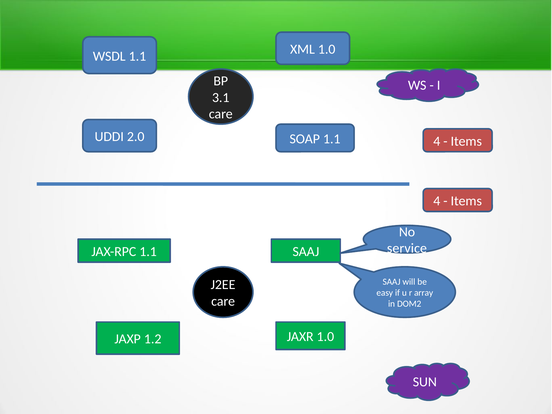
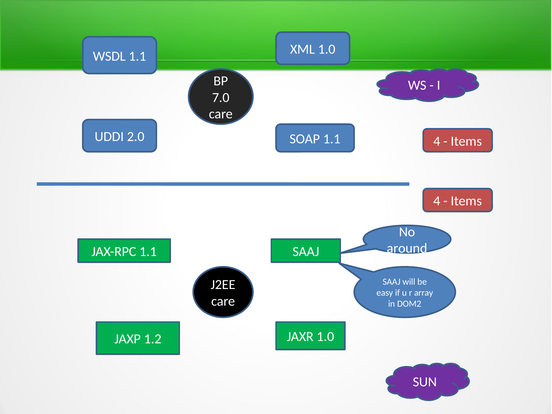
3.1: 3.1 -> 7.0
service: service -> around
